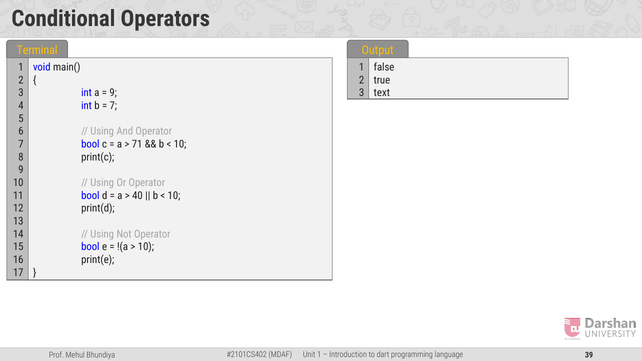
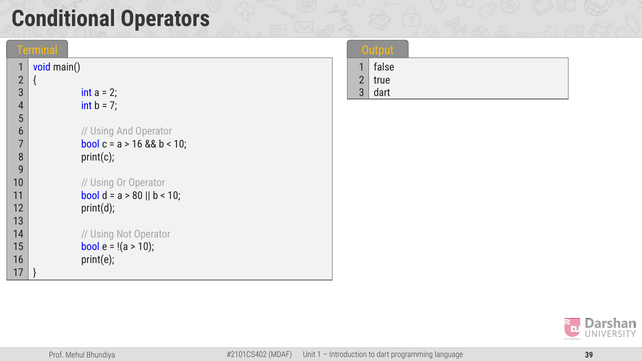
9 at (113, 93): 9 -> 2
text at (382, 93): text -> dart
71 at (137, 144): 71 -> 16
40: 40 -> 80
